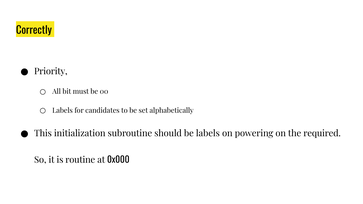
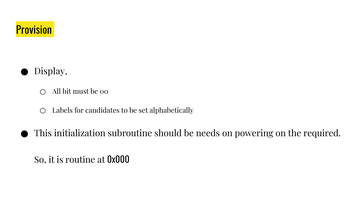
Correctly: Correctly -> Provision
Priority: Priority -> Display
be labels: labels -> needs
